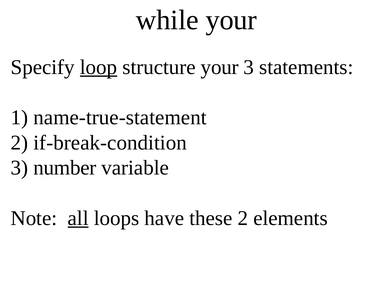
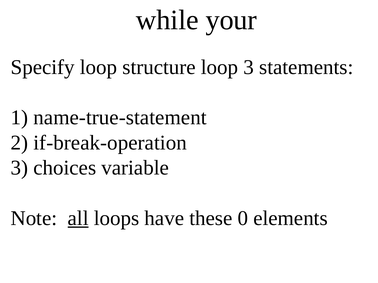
loop at (99, 67) underline: present -> none
structure your: your -> loop
if-break-condition: if-break-condition -> if-break-operation
number: number -> choices
these 2: 2 -> 0
